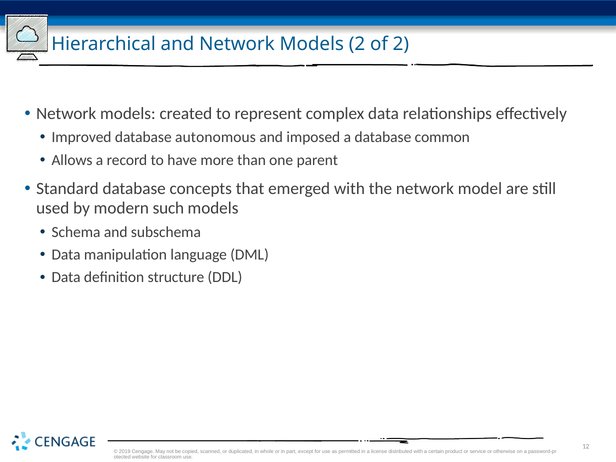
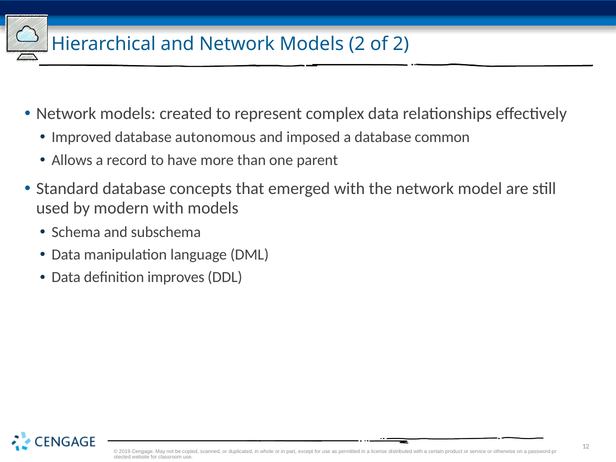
modern such: such -> with
structure: structure -> improves
